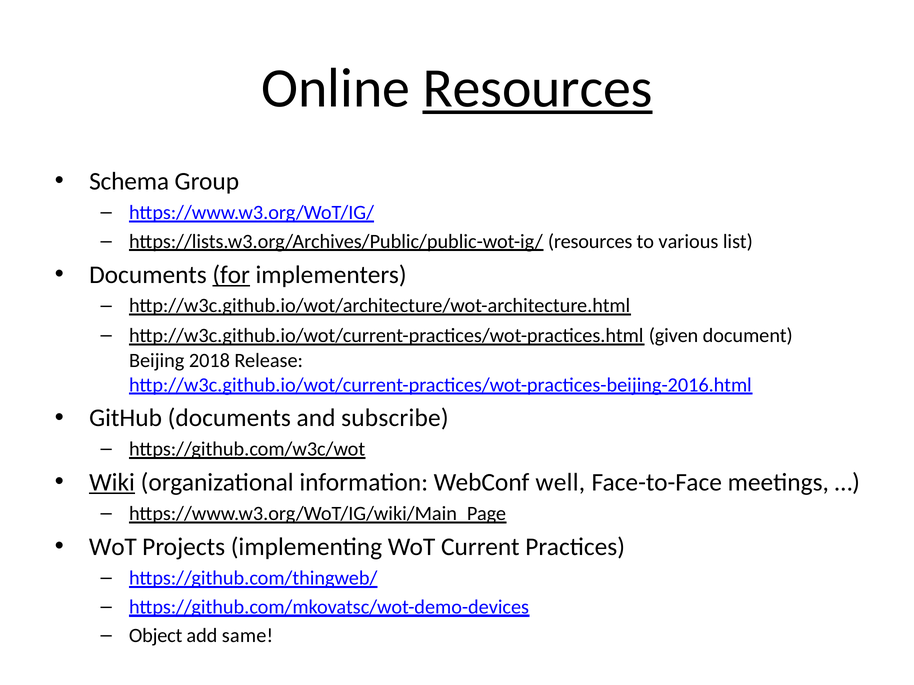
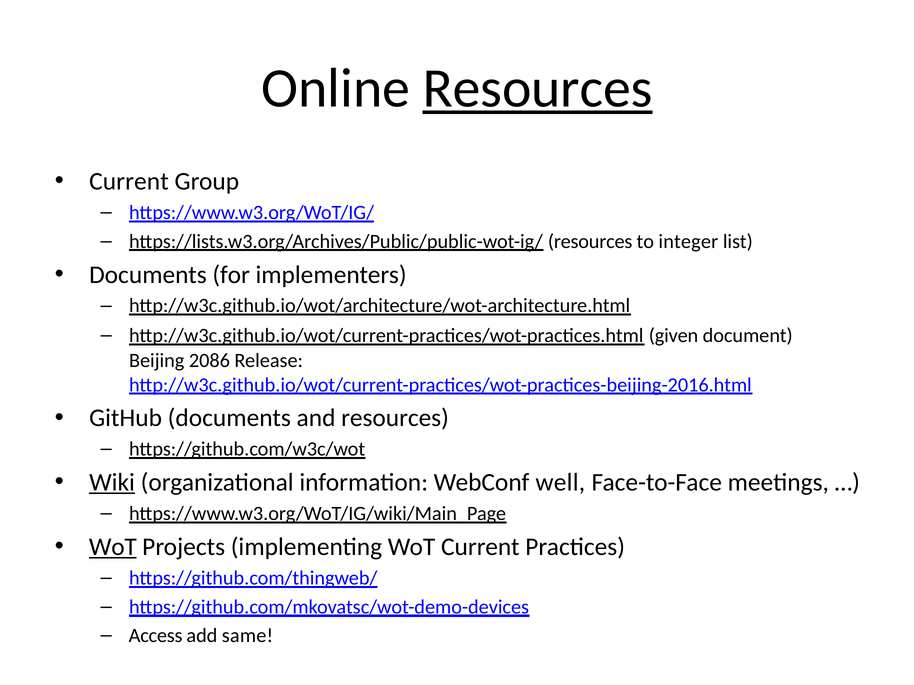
Schema at (129, 182): Schema -> Current
various: various -> integer
for underline: present -> none
2018: 2018 -> 2086
and subscribe: subscribe -> resources
WoT at (113, 547) underline: none -> present
Object: Object -> Access
